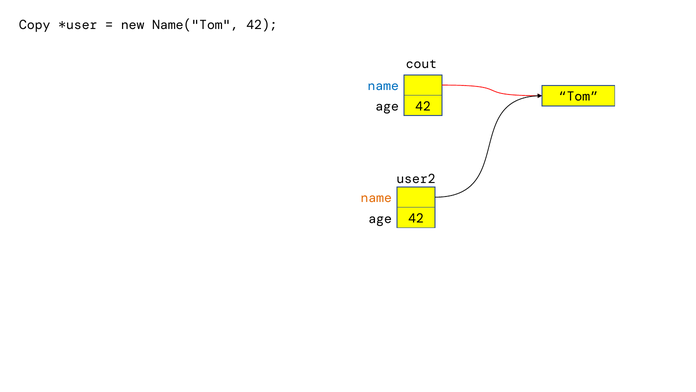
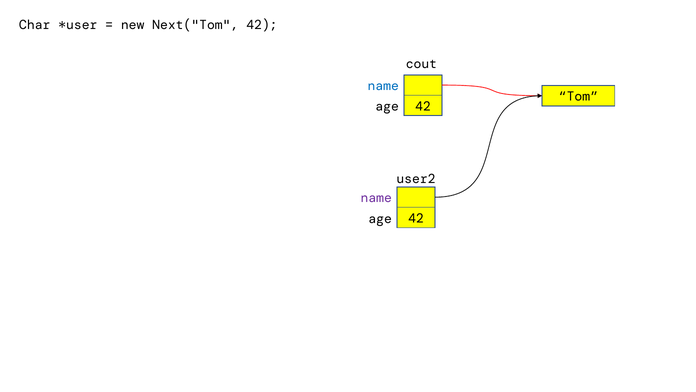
Copy: Copy -> Char
Name("Tom: Name("Tom -> Next("Tom
name at (376, 198) colour: orange -> purple
